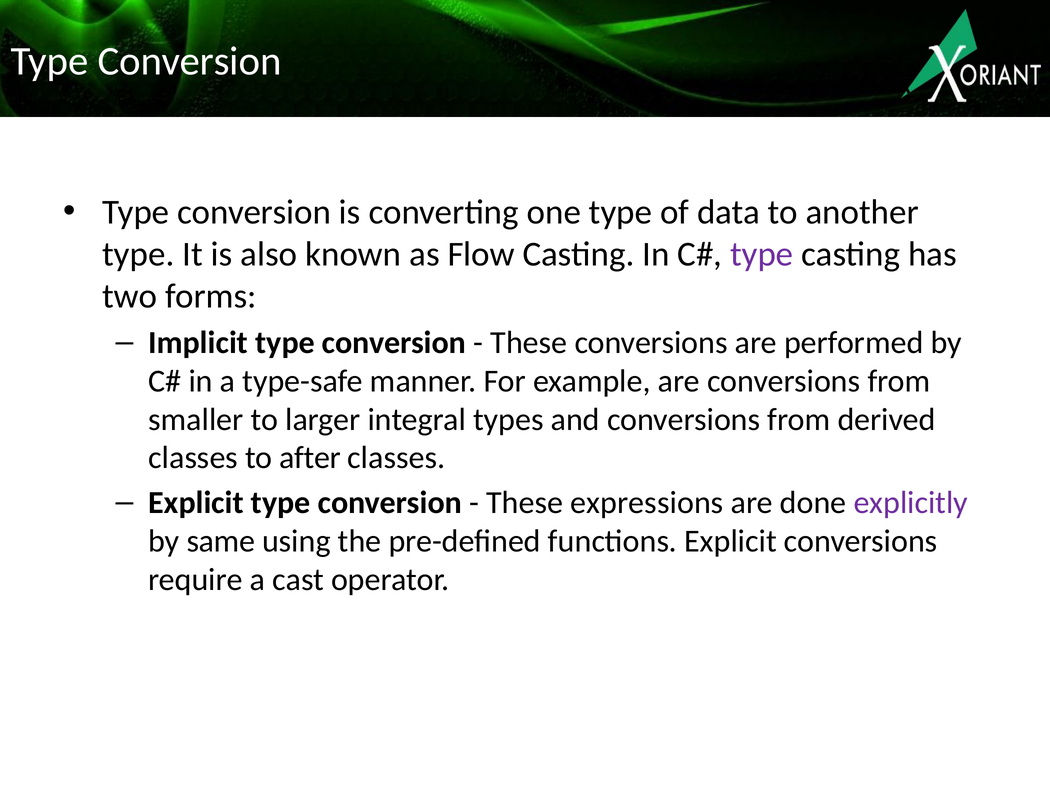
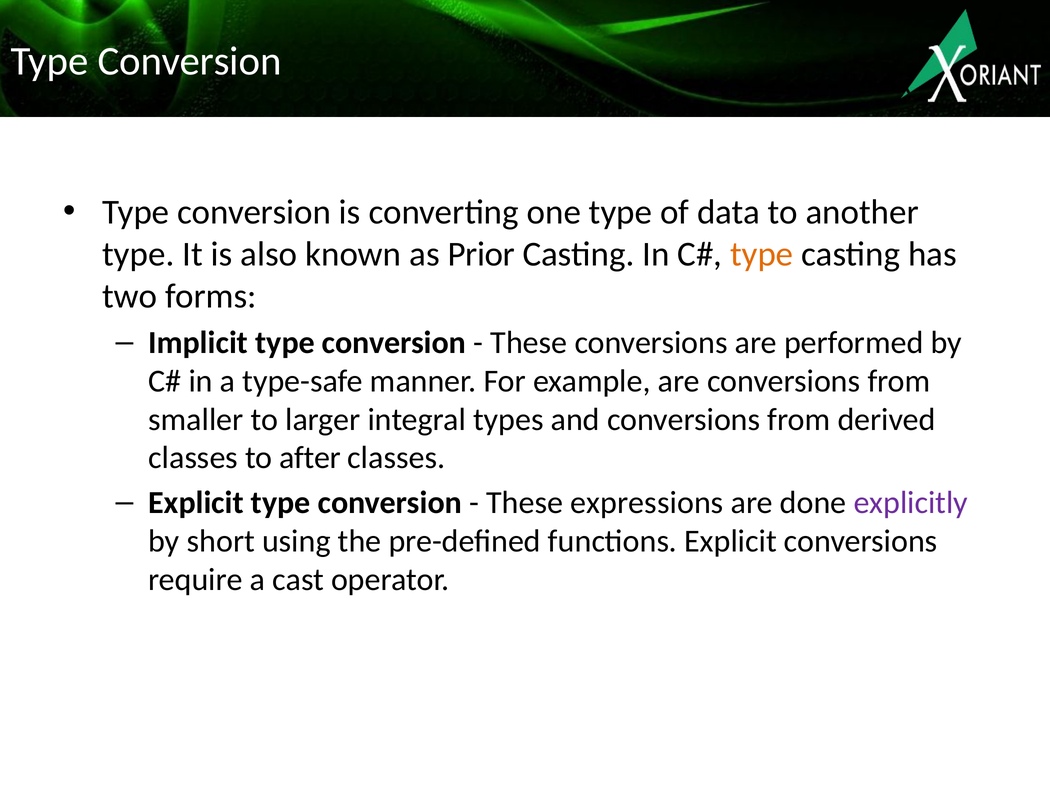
Flow: Flow -> Prior
type at (762, 254) colour: purple -> orange
same: same -> short
